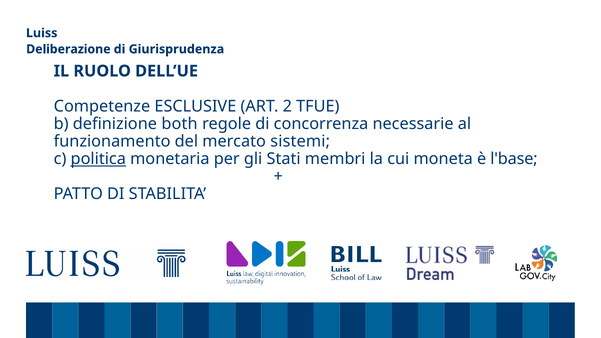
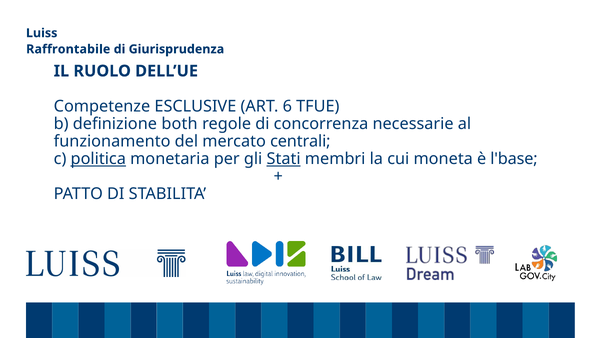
Deliberazione: Deliberazione -> Raffrontabile
2: 2 -> 6
sistemi: sistemi -> centrali
Stati underline: none -> present
